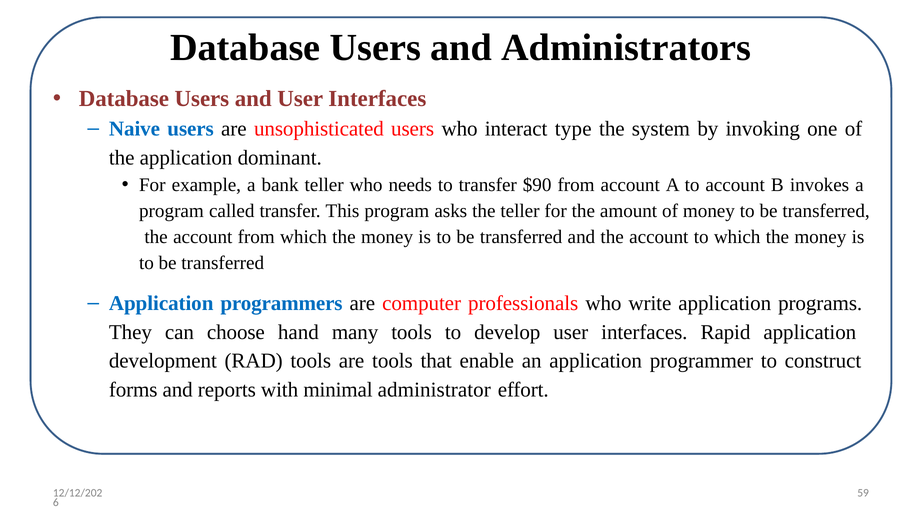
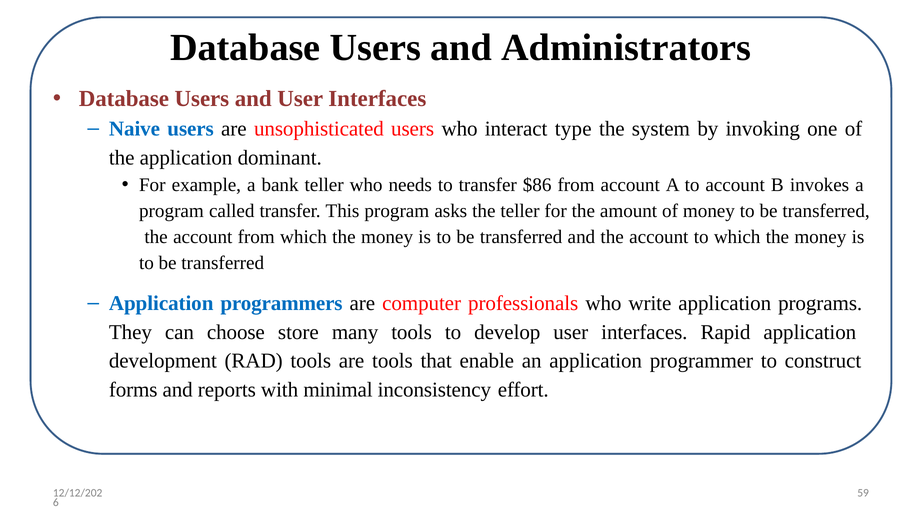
$90: $90 -> $86
hand: hand -> store
administrator: administrator -> inconsistency
